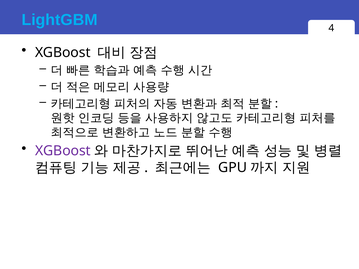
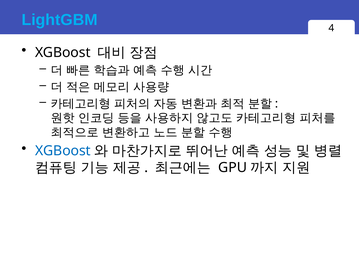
XGBoost at (63, 151) colour: purple -> blue
